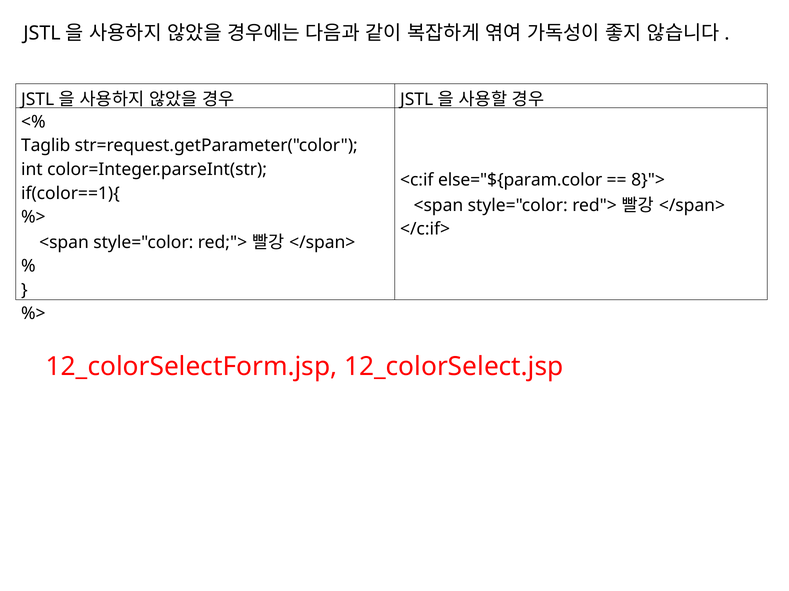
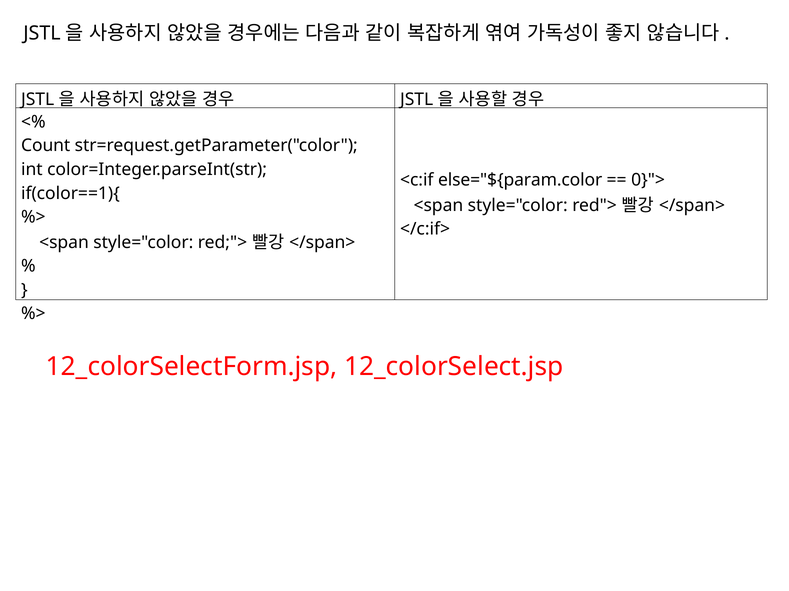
Taglib: Taglib -> Count
8}">: 8}"> -> 0}">
